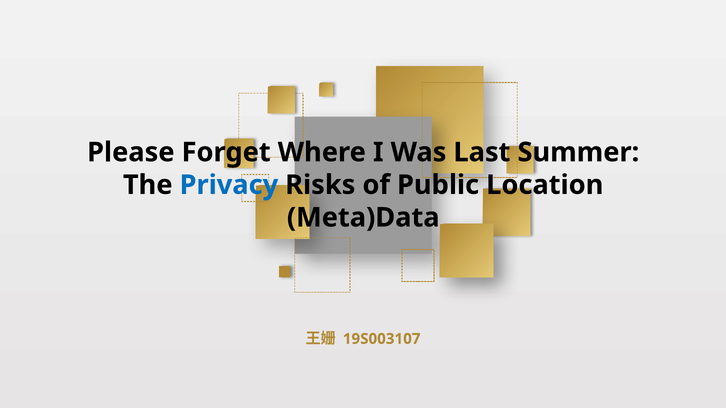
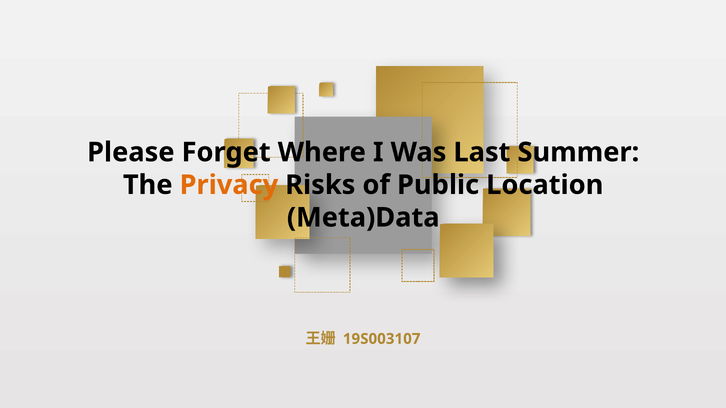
Privacy colour: blue -> orange
